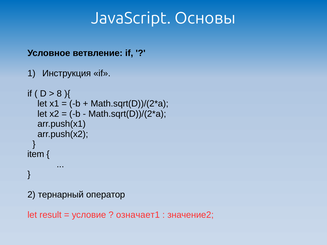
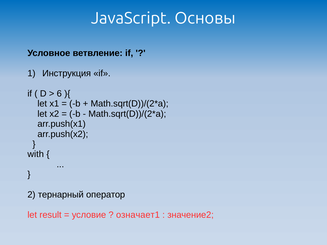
8: 8 -> 6
item: item -> with
